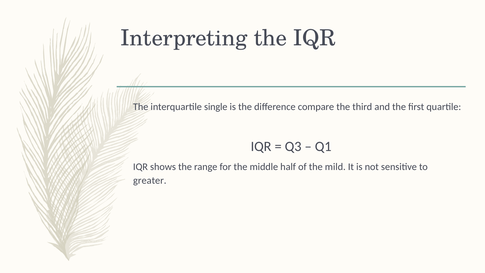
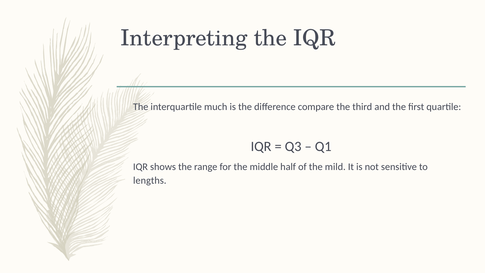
single: single -> much
greater: greater -> lengths
